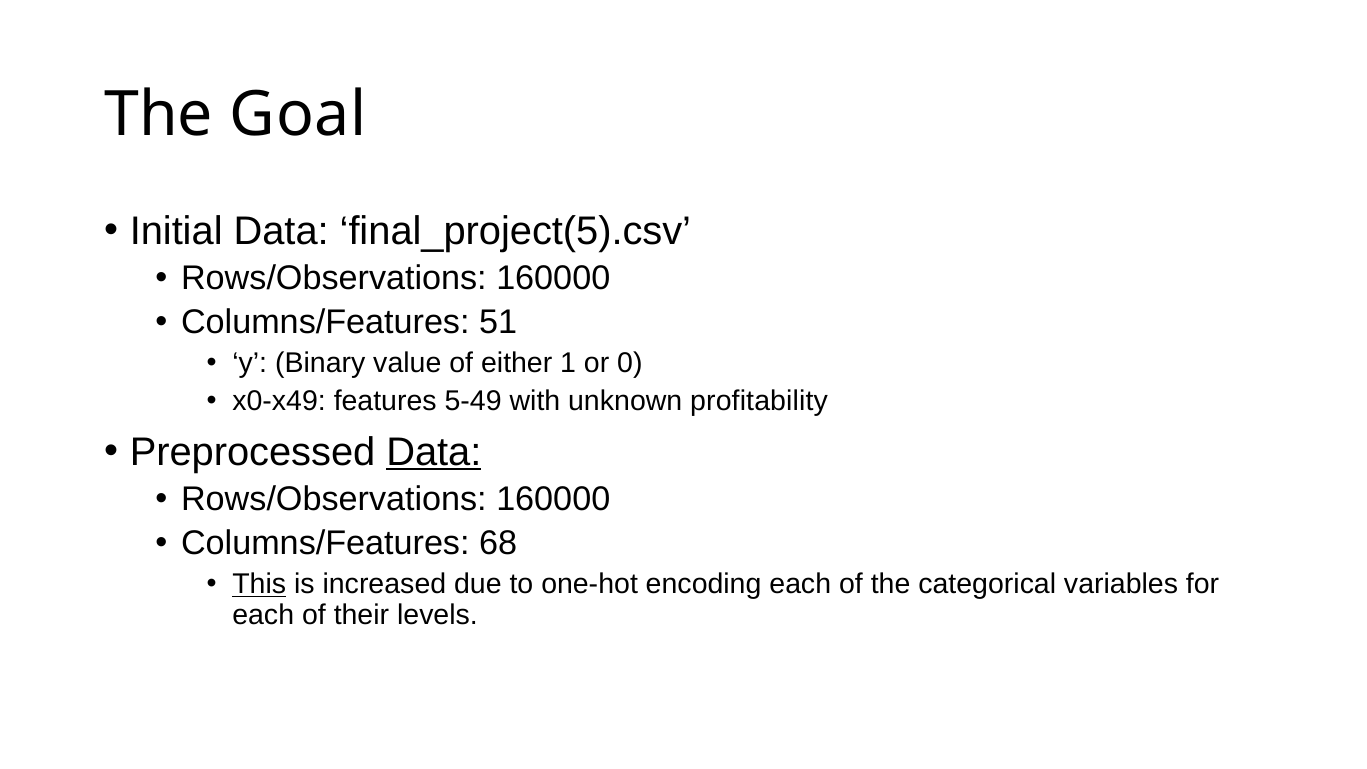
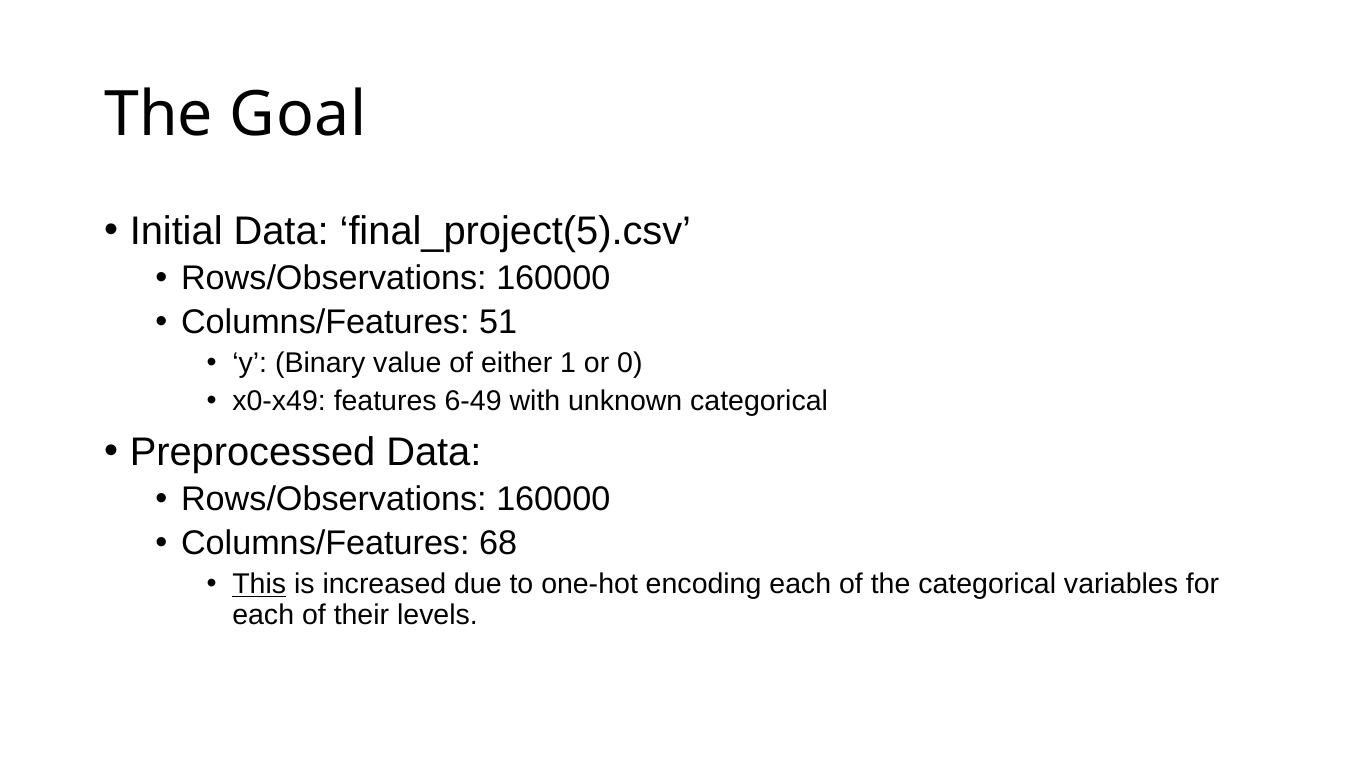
5-49: 5-49 -> 6-49
unknown profitability: profitability -> categorical
Data at (434, 452) underline: present -> none
